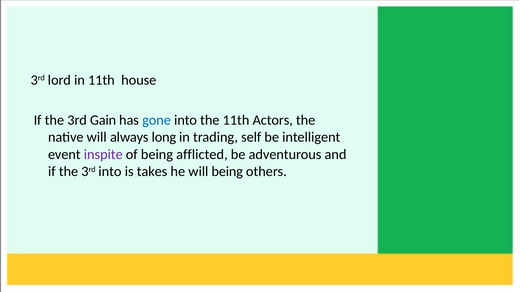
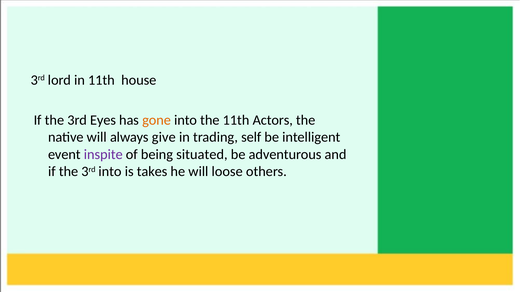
Gain: Gain -> Eyes
gone colour: blue -> orange
long: long -> give
afflicted: afflicted -> situated
will being: being -> loose
